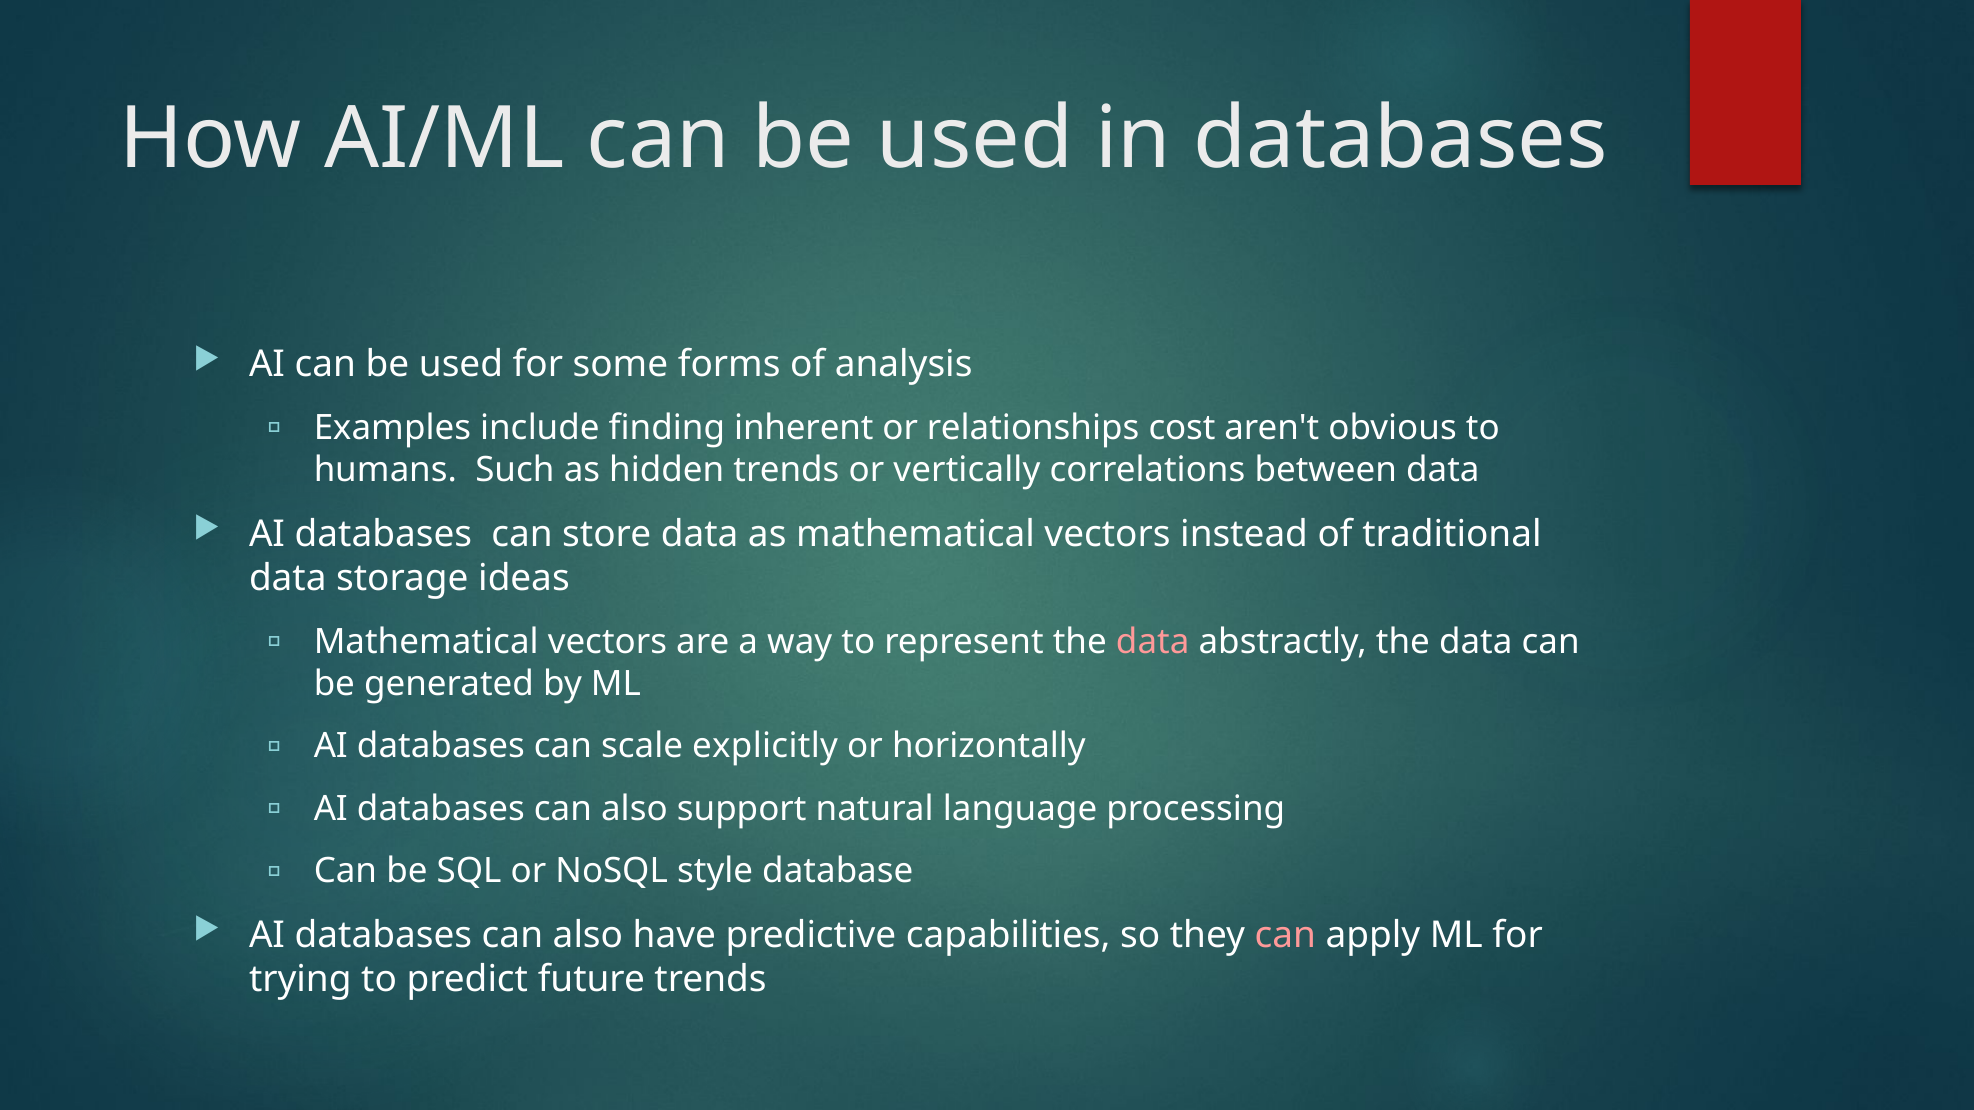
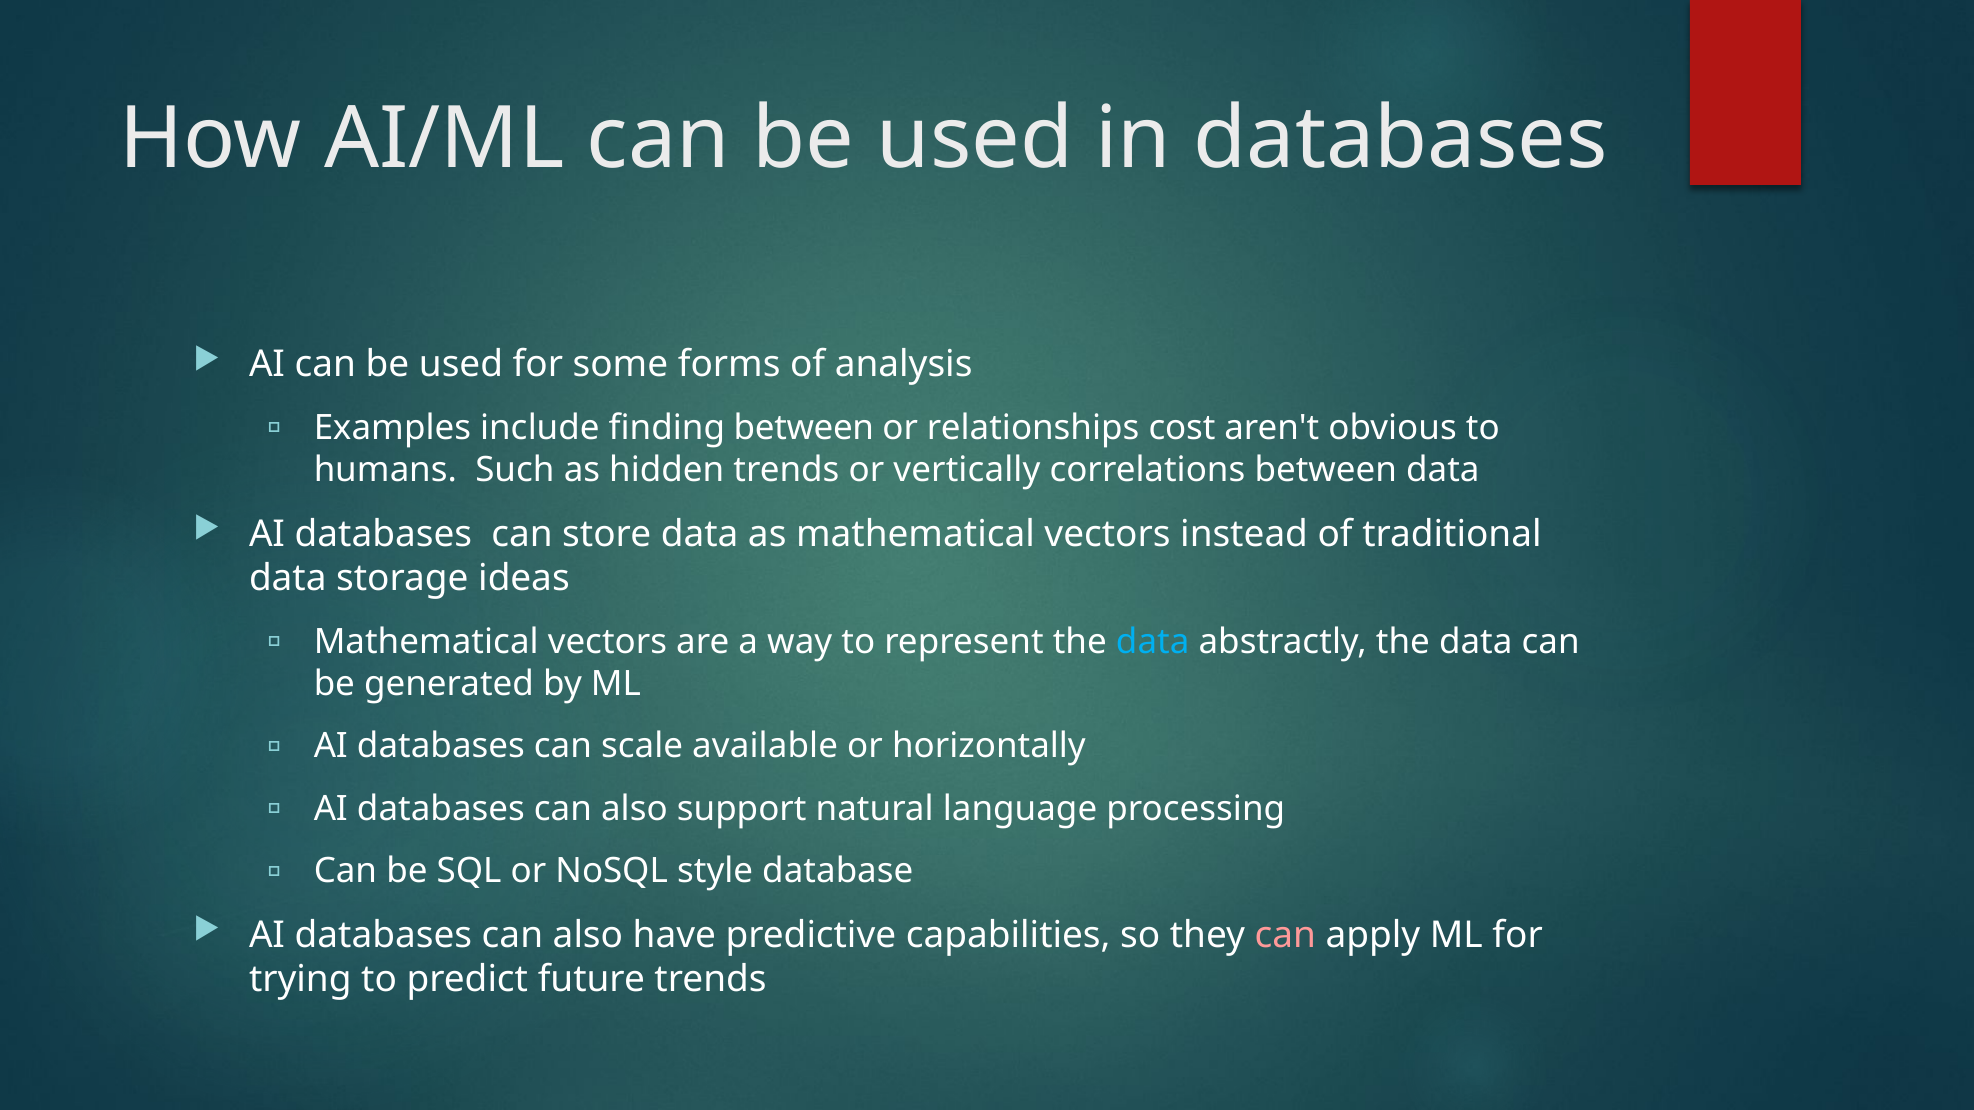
finding inherent: inherent -> between
data at (1153, 642) colour: pink -> light blue
explicitly: explicitly -> available
